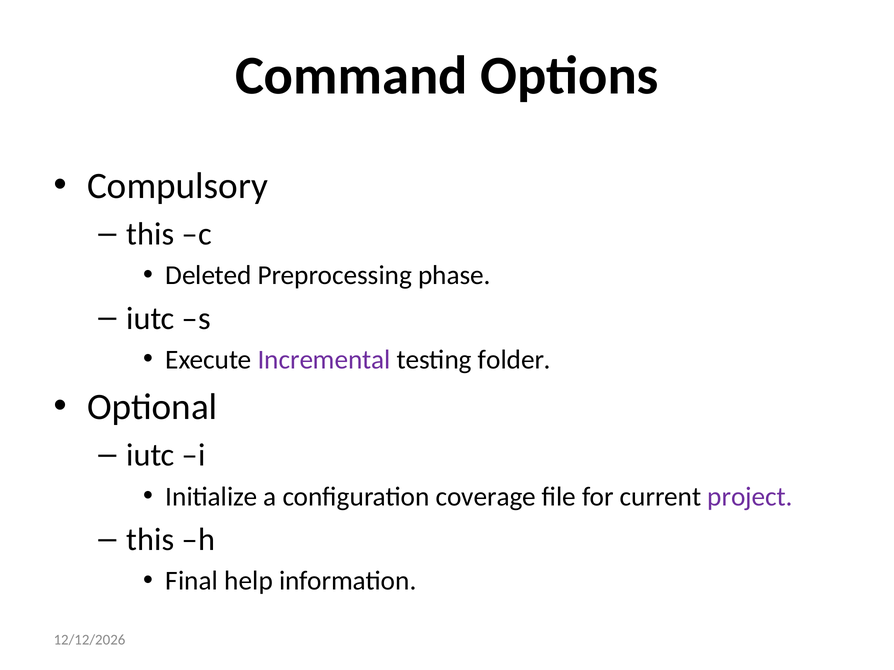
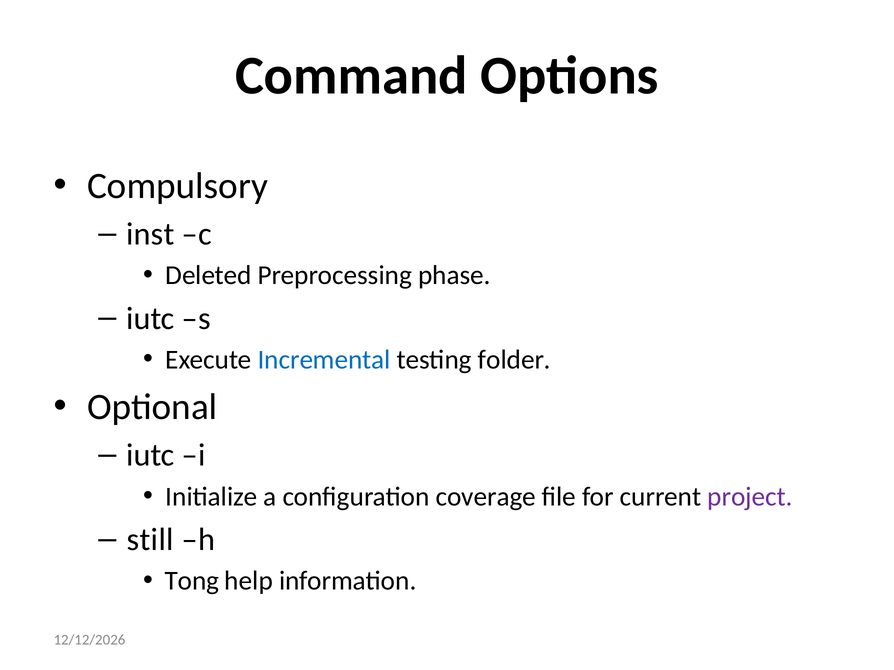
this at (150, 234): this -> inst
Incremental colour: purple -> blue
this at (150, 540): this -> still
Final: Final -> Tong
